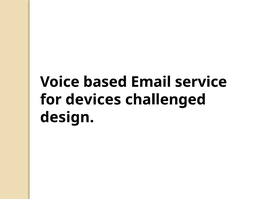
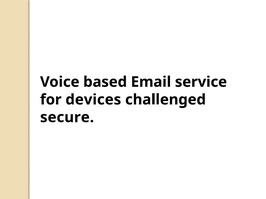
design: design -> secure
